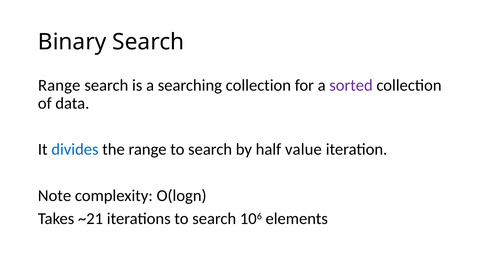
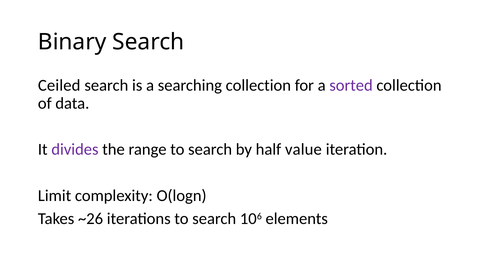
Range at (59, 85): Range -> Ceiled
divides colour: blue -> purple
Note: Note -> Limit
~21: ~21 -> ~26
